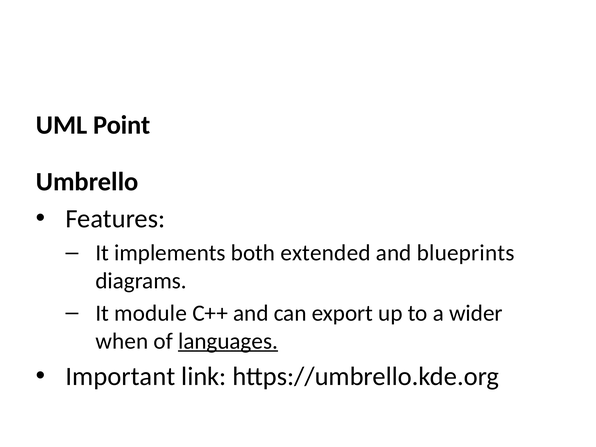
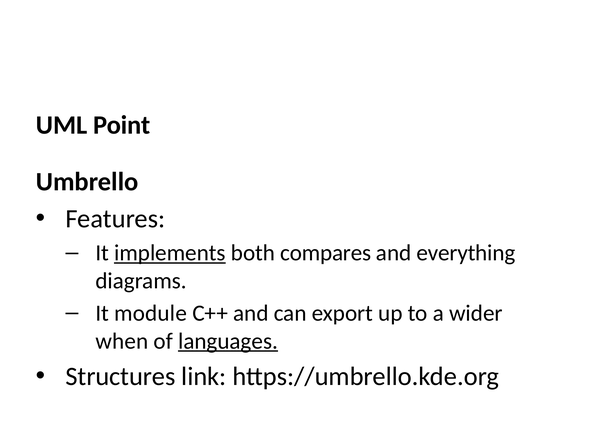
implements underline: none -> present
extended: extended -> compares
blueprints: blueprints -> everything
Important: Important -> Structures
